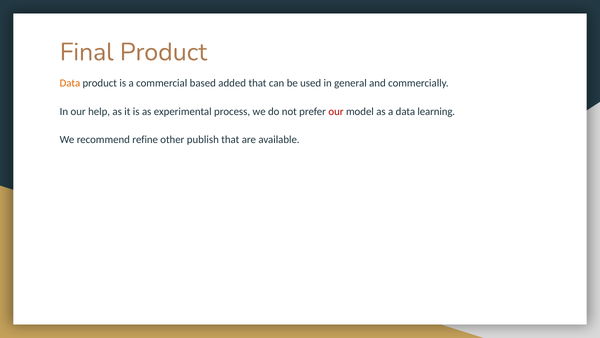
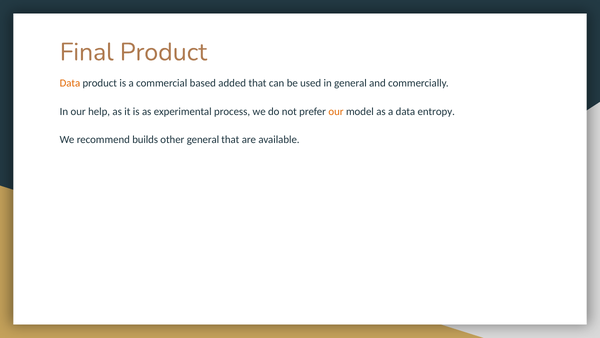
our at (336, 111) colour: red -> orange
learning: learning -> entropy
refine: refine -> builds
other publish: publish -> general
